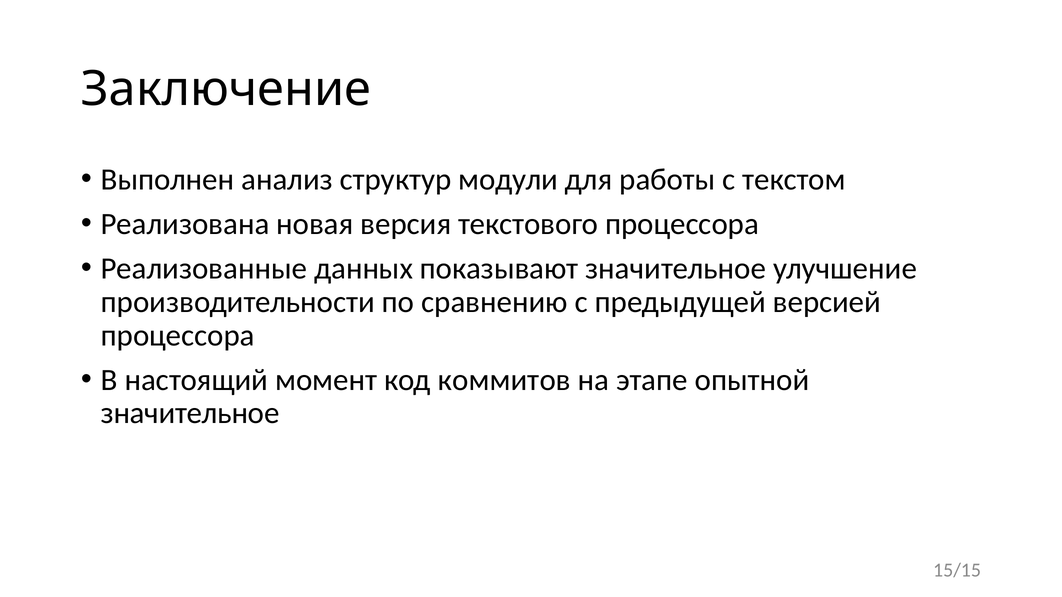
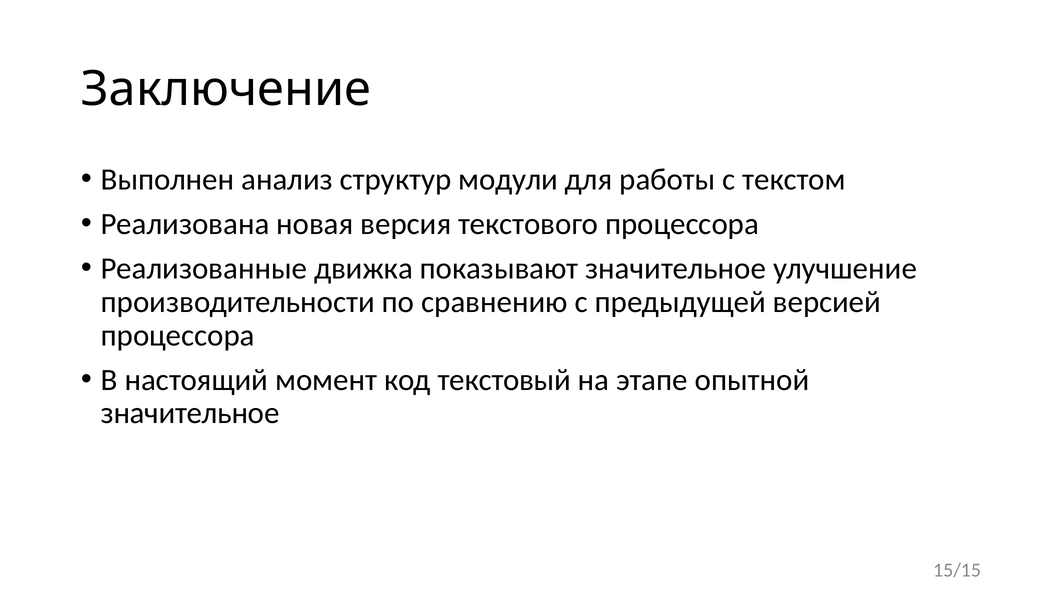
данных: данных -> движка
коммитов: коммитов -> текстовый
